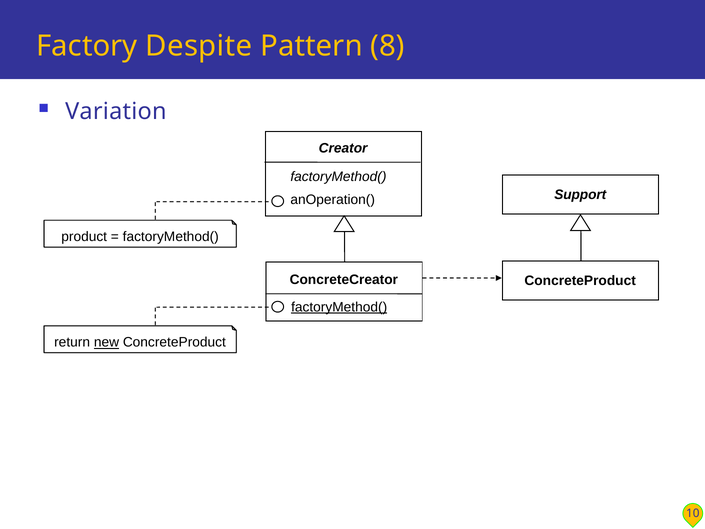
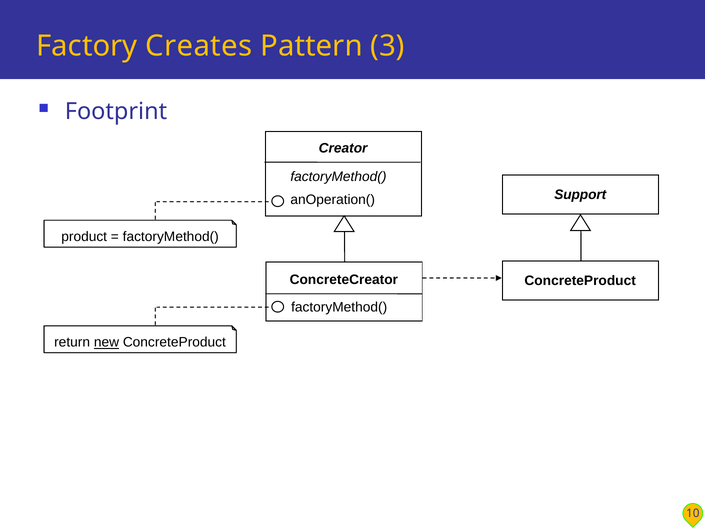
Despite: Despite -> Creates
8: 8 -> 3
Variation: Variation -> Footprint
factoryMethod( at (339, 307) underline: present -> none
